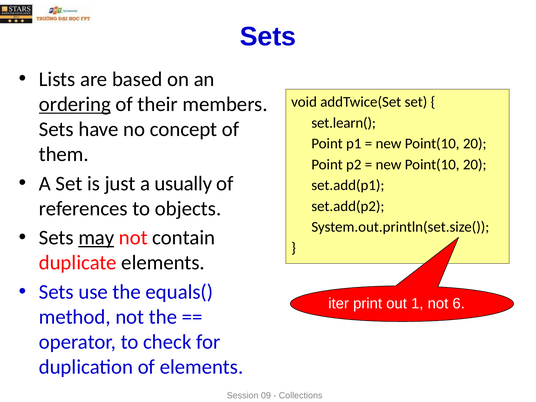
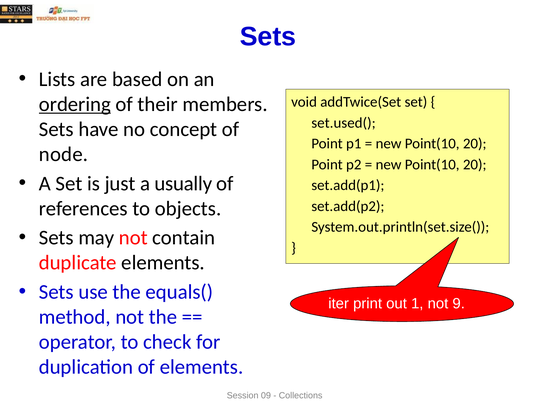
set.learn(: set.learn( -> set.used(
them: them -> node
may underline: present -> none
6: 6 -> 9
